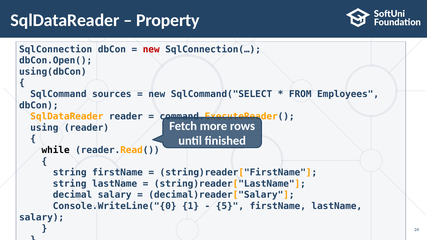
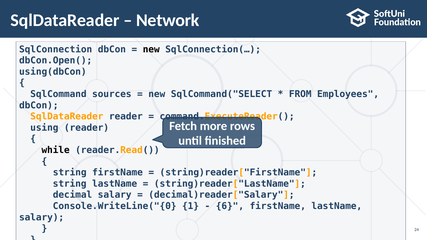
Property: Property -> Network
new at (151, 49) colour: red -> black
5: 5 -> 6
